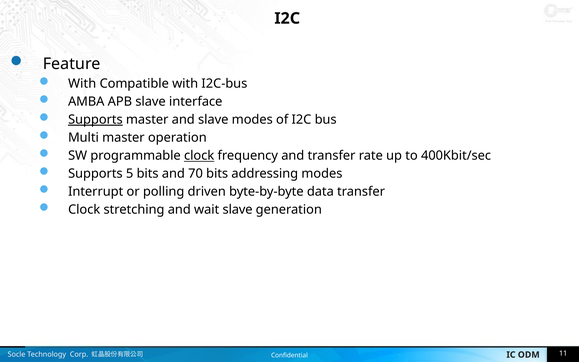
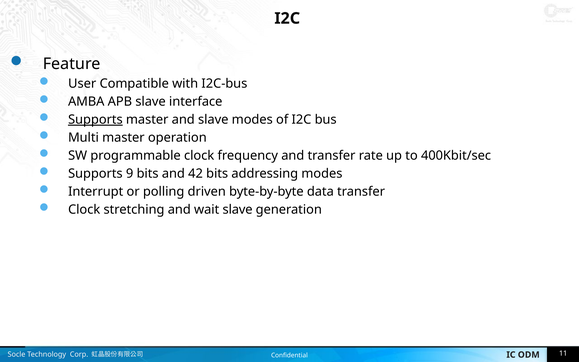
With at (82, 84): With -> User
clock at (199, 156) underline: present -> none
5: 5 -> 9
70: 70 -> 42
